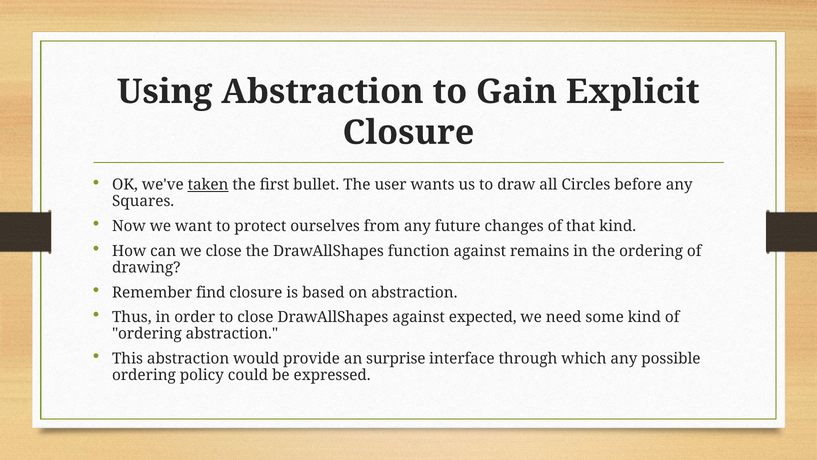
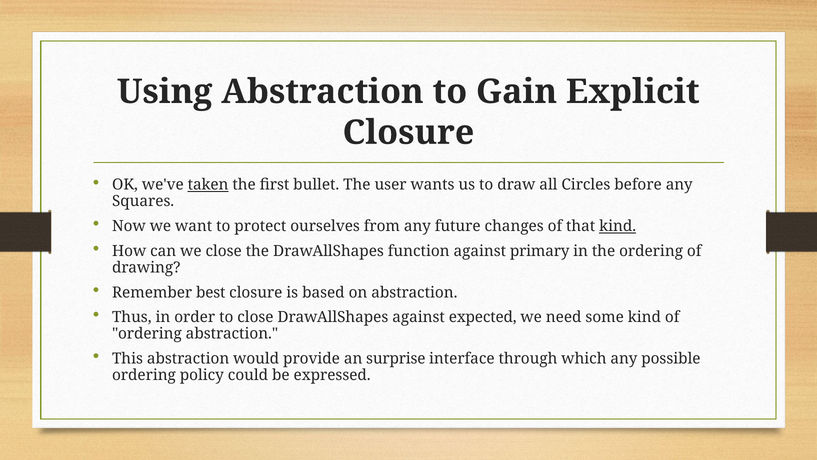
kind at (618, 226) underline: none -> present
remains: remains -> primary
find: find -> best
